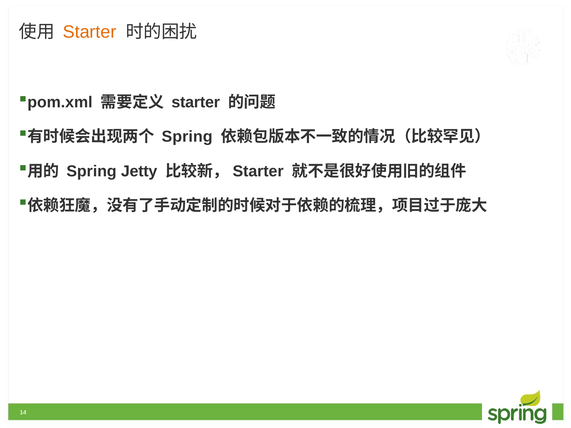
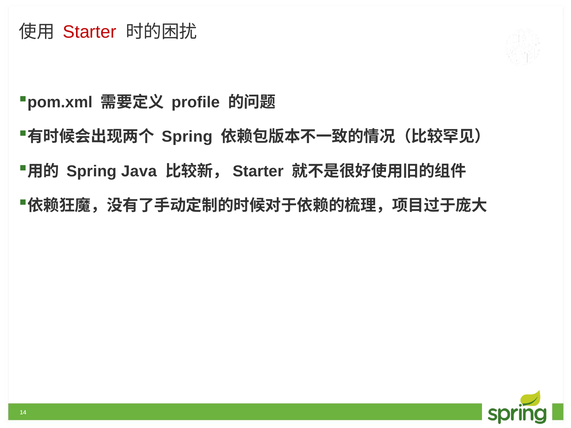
Starter at (90, 32) colour: orange -> red
starter at (196, 102): starter -> profile
Jetty: Jetty -> Java
